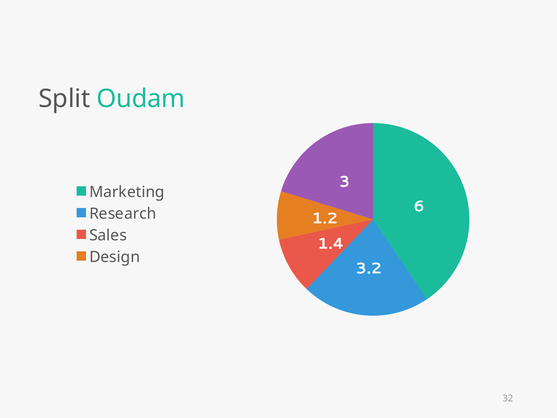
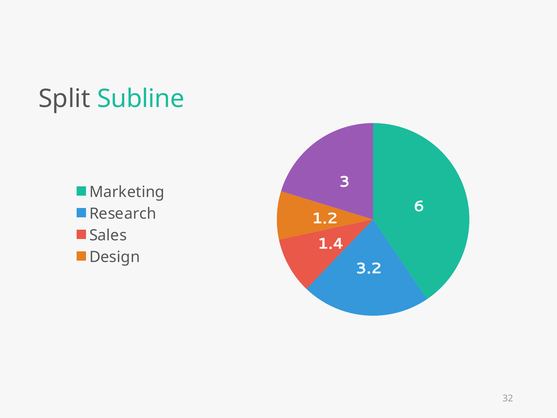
Oudam: Oudam -> Subline
